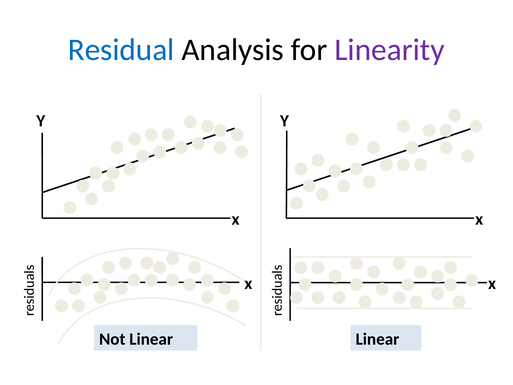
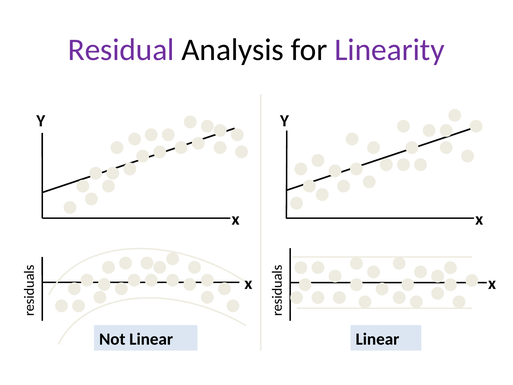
Residual colour: blue -> purple
